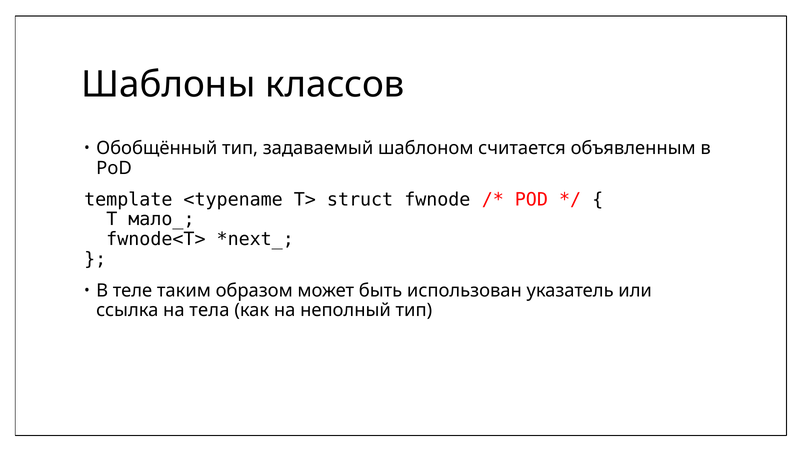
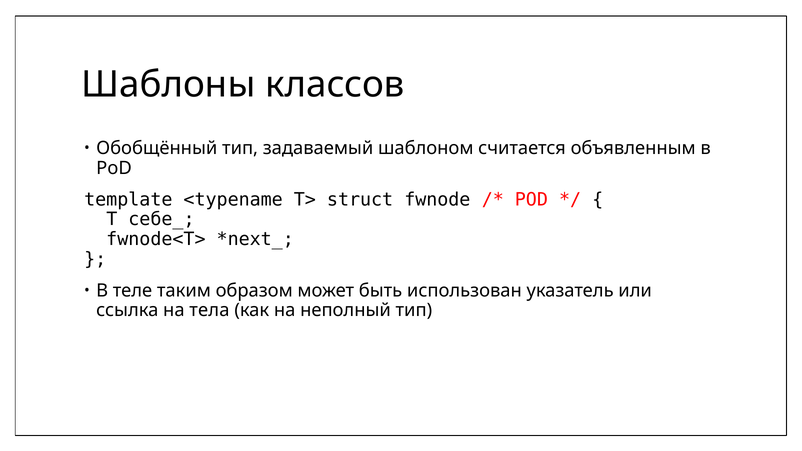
мало_: мало_ -> себе_
